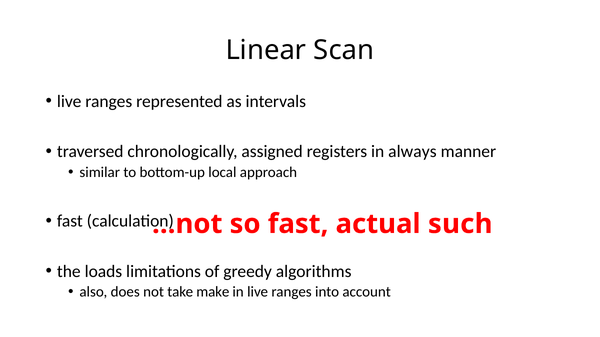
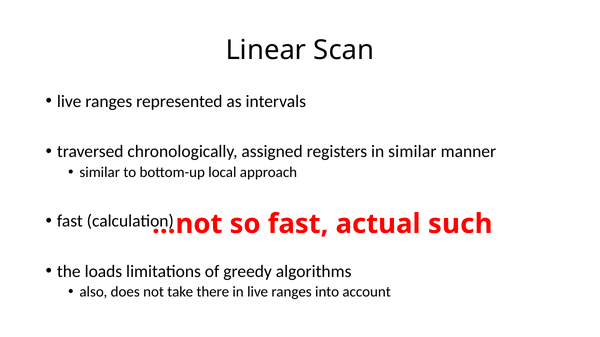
in always: always -> similar
make: make -> there
